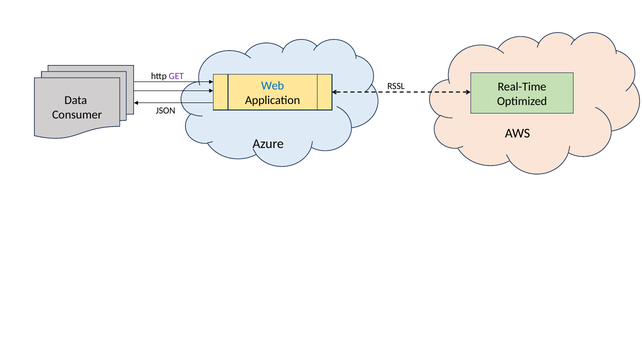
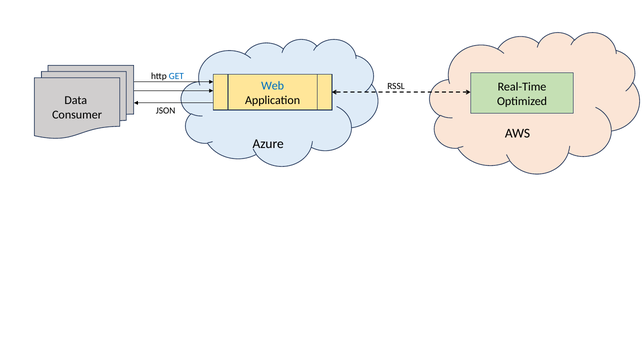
GET colour: purple -> blue
